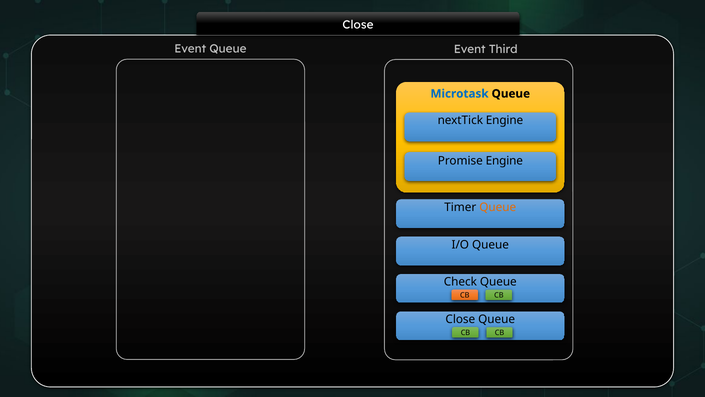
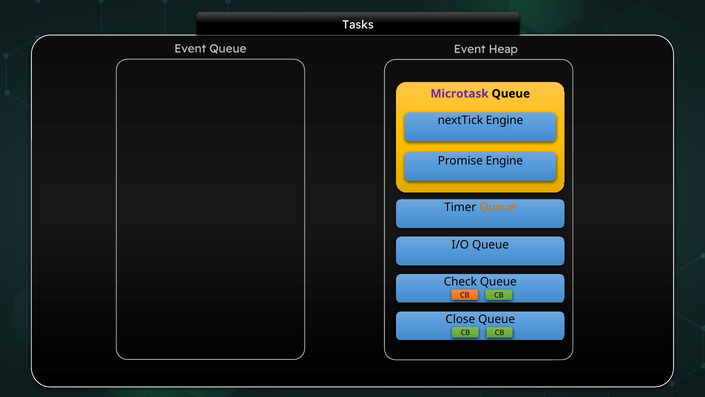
Close at (358, 25): Close -> Tasks
Third: Third -> Heap
Microtask colour: blue -> purple
